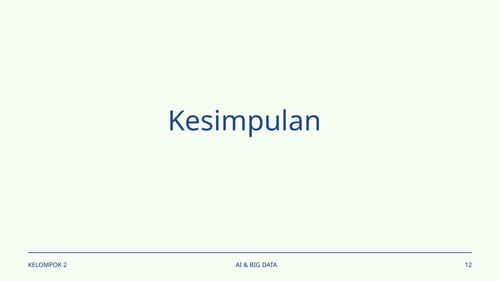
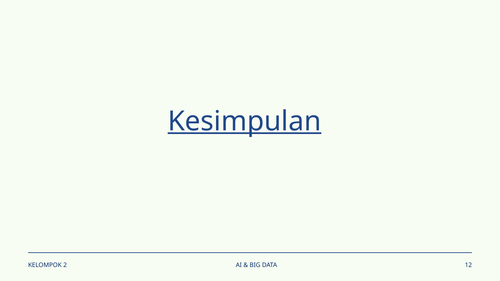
Kesimpulan underline: none -> present
